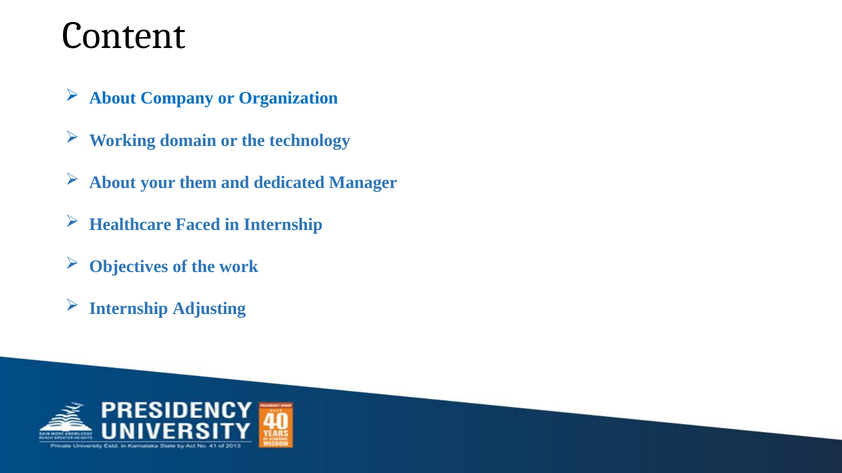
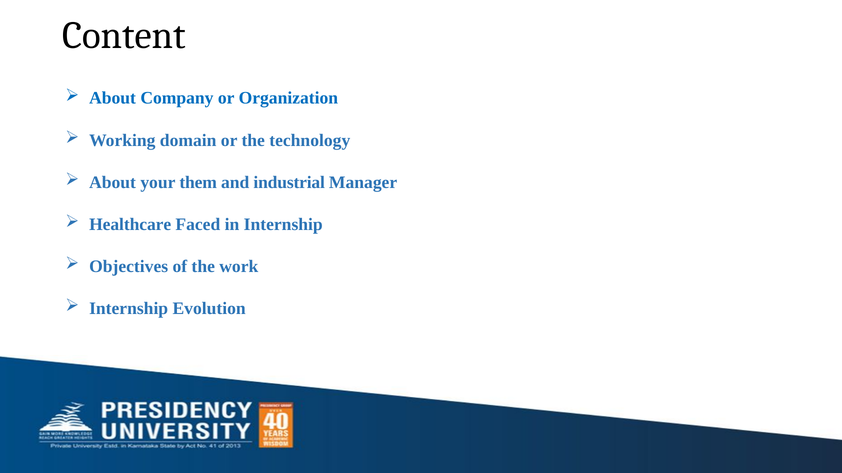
dedicated: dedicated -> industrial
Adjusting: Adjusting -> Evolution
